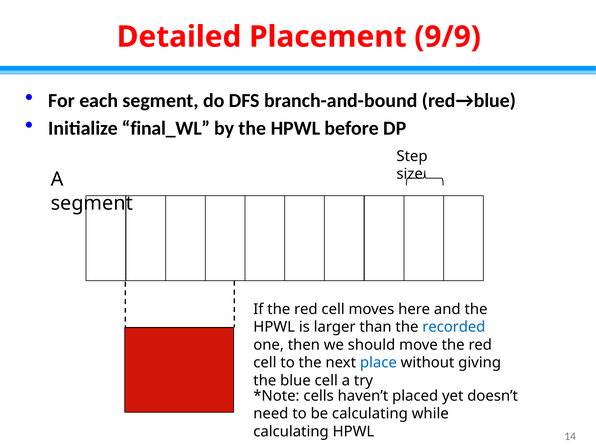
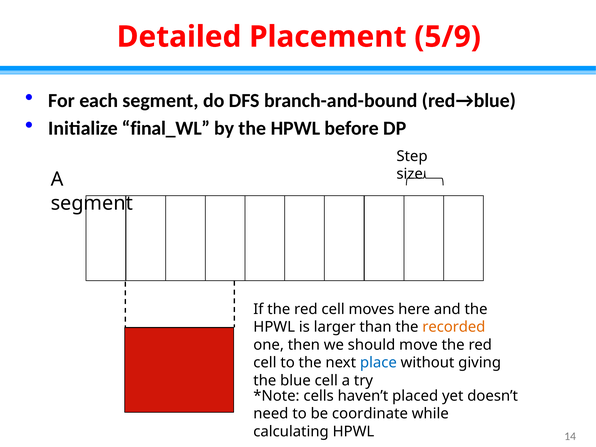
9/9: 9/9 -> 5/9
recorded colour: blue -> orange
be calculating: calculating -> coordinate
